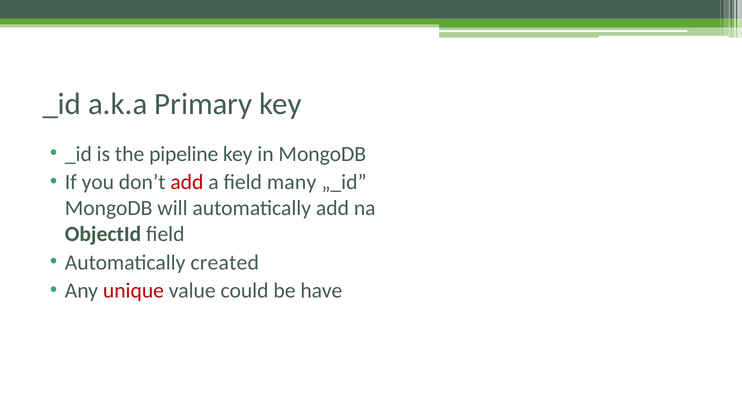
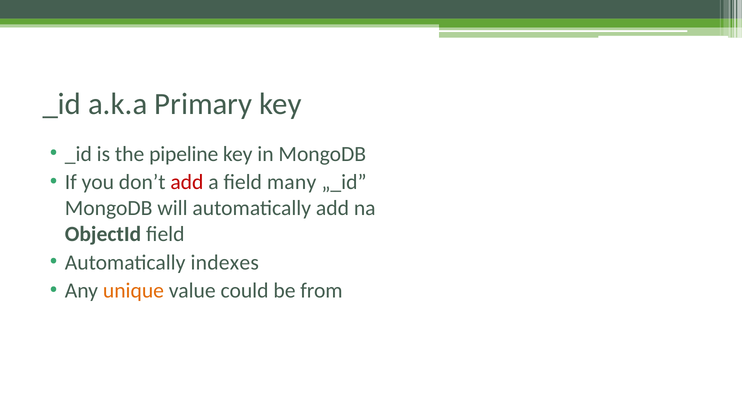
created: created -> indexes
unique colour: red -> orange
have: have -> from
